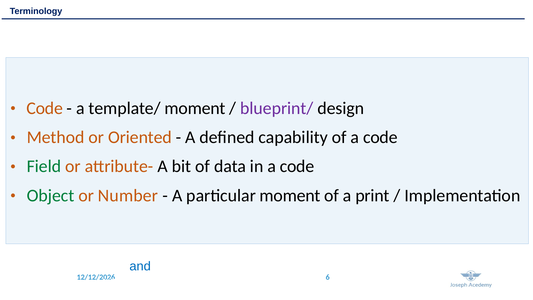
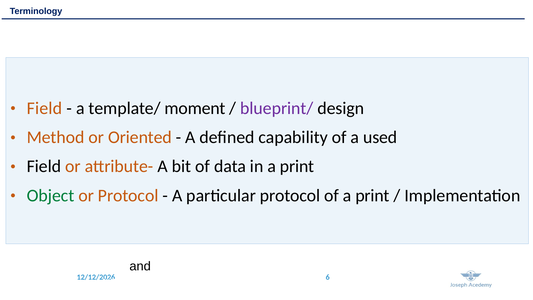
Code at (45, 108): Code -> Field
of a code: code -> used
Field at (44, 166) colour: green -> black
in a code: code -> print
or Number: Number -> Protocol
particular moment: moment -> protocol
and colour: blue -> black
